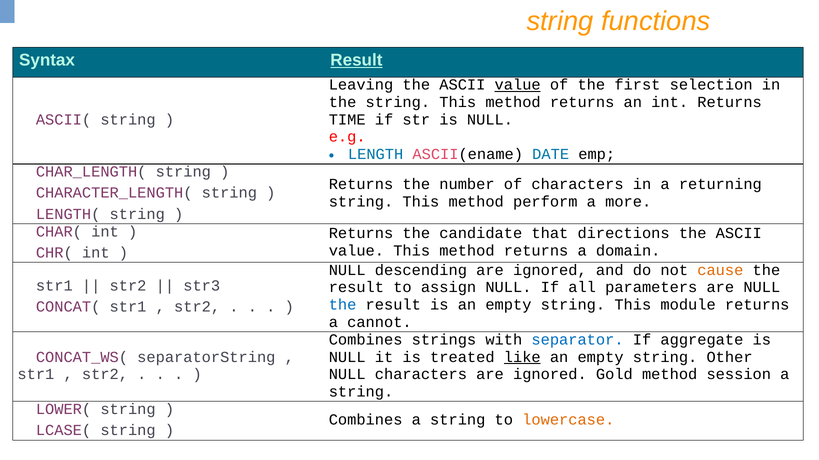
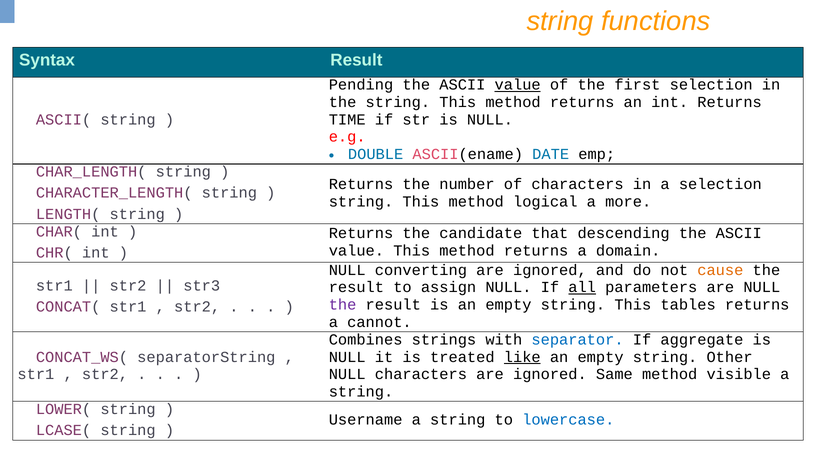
Result at (356, 60) underline: present -> none
Leaving: Leaving -> Pending
LENGTH: LENGTH -> DOUBLE
a returning: returning -> selection
perform: perform -> logical
directions: directions -> descending
descending: descending -> converting
all underline: none -> present
the at (343, 305) colour: blue -> purple
module: module -> tables
Gold: Gold -> Same
session: session -> visible
Combines at (366, 420): Combines -> Username
lowercase colour: orange -> blue
